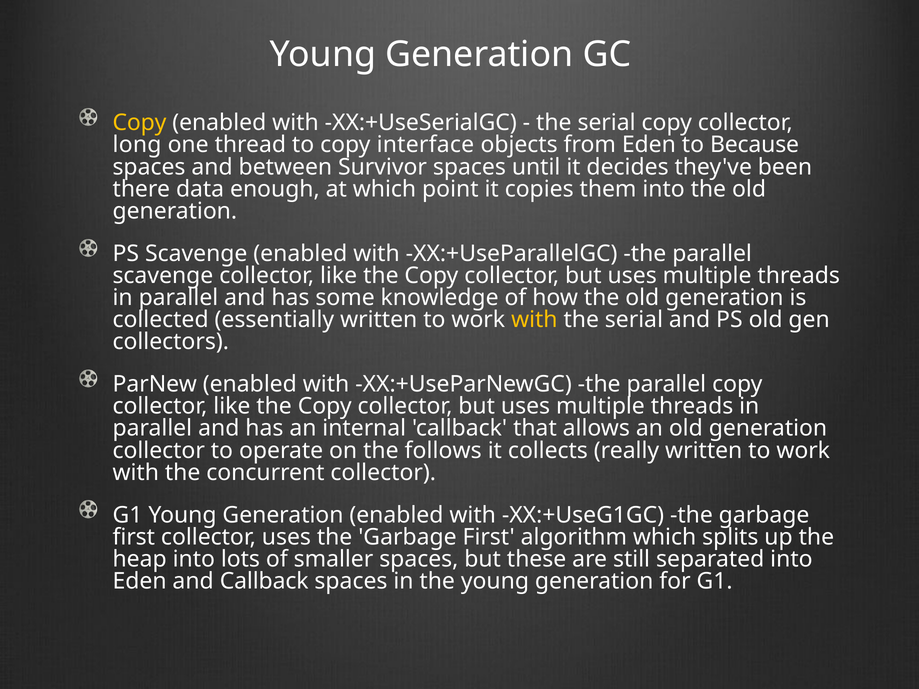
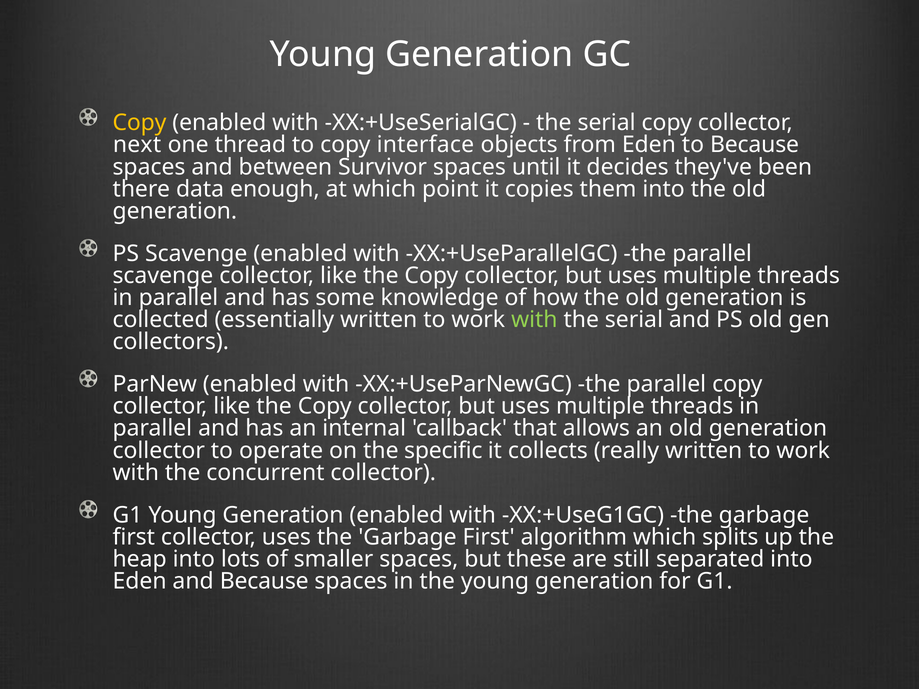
long: long -> next
with at (534, 320) colour: yellow -> light green
follows: follows -> specific
and Callback: Callback -> Because
